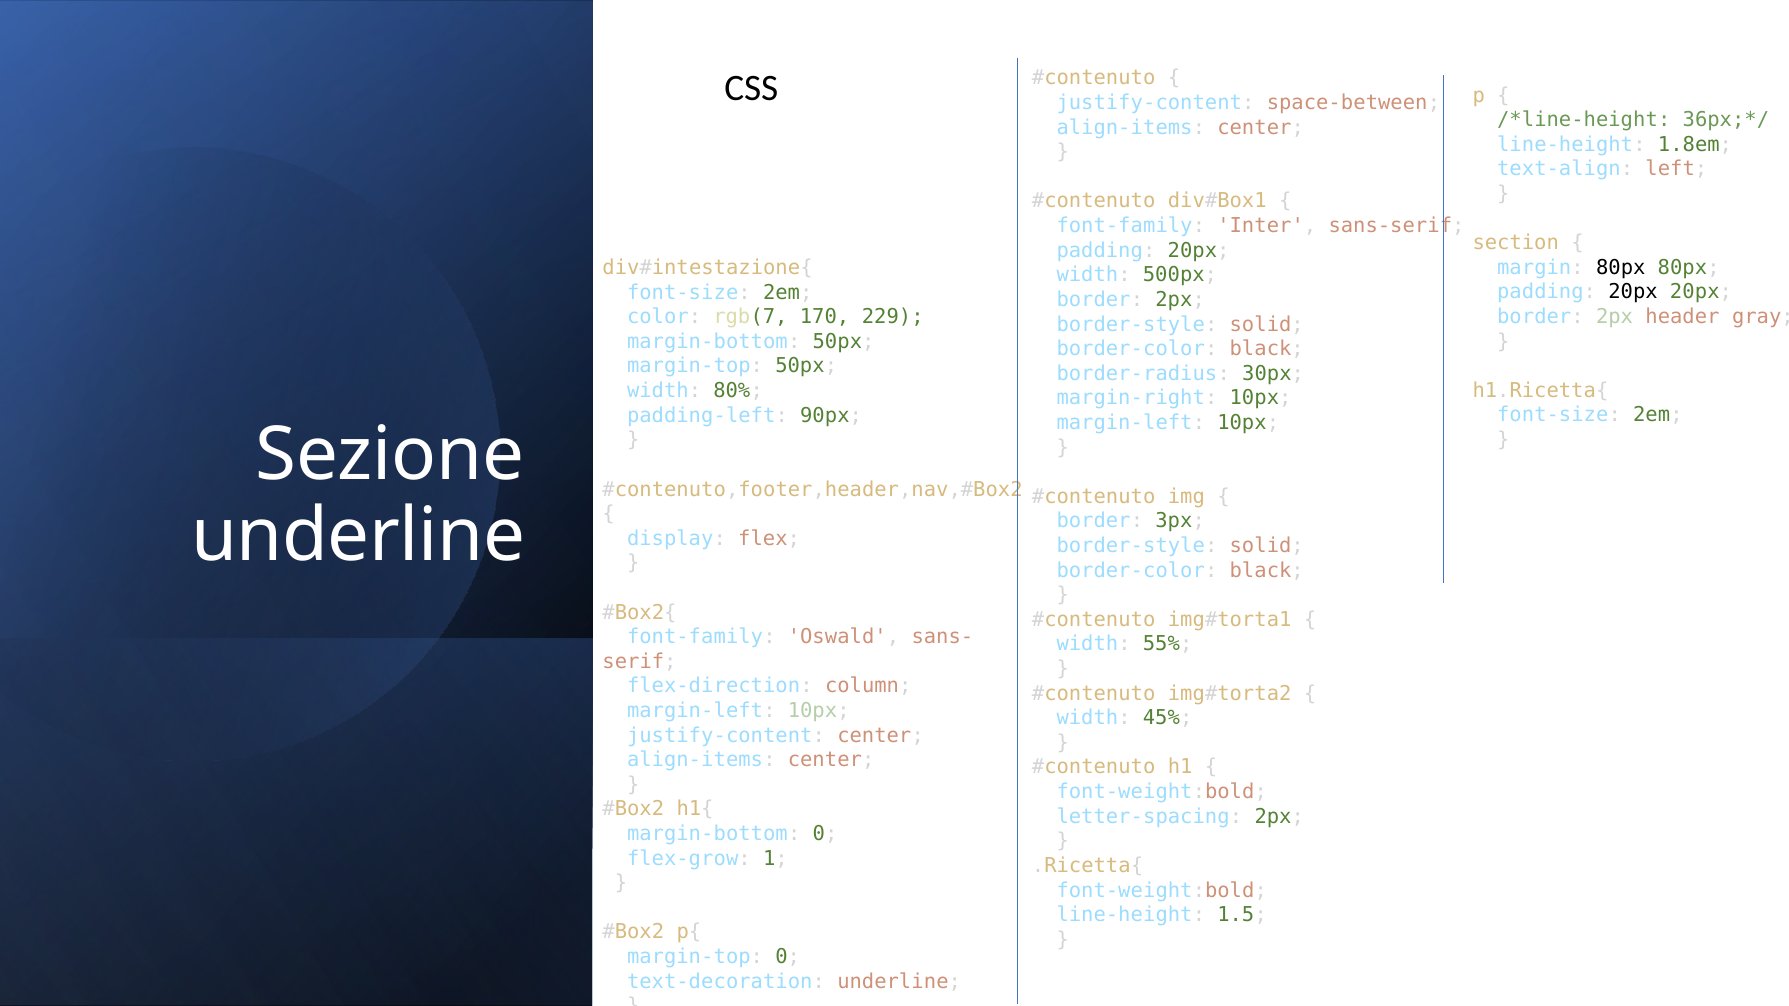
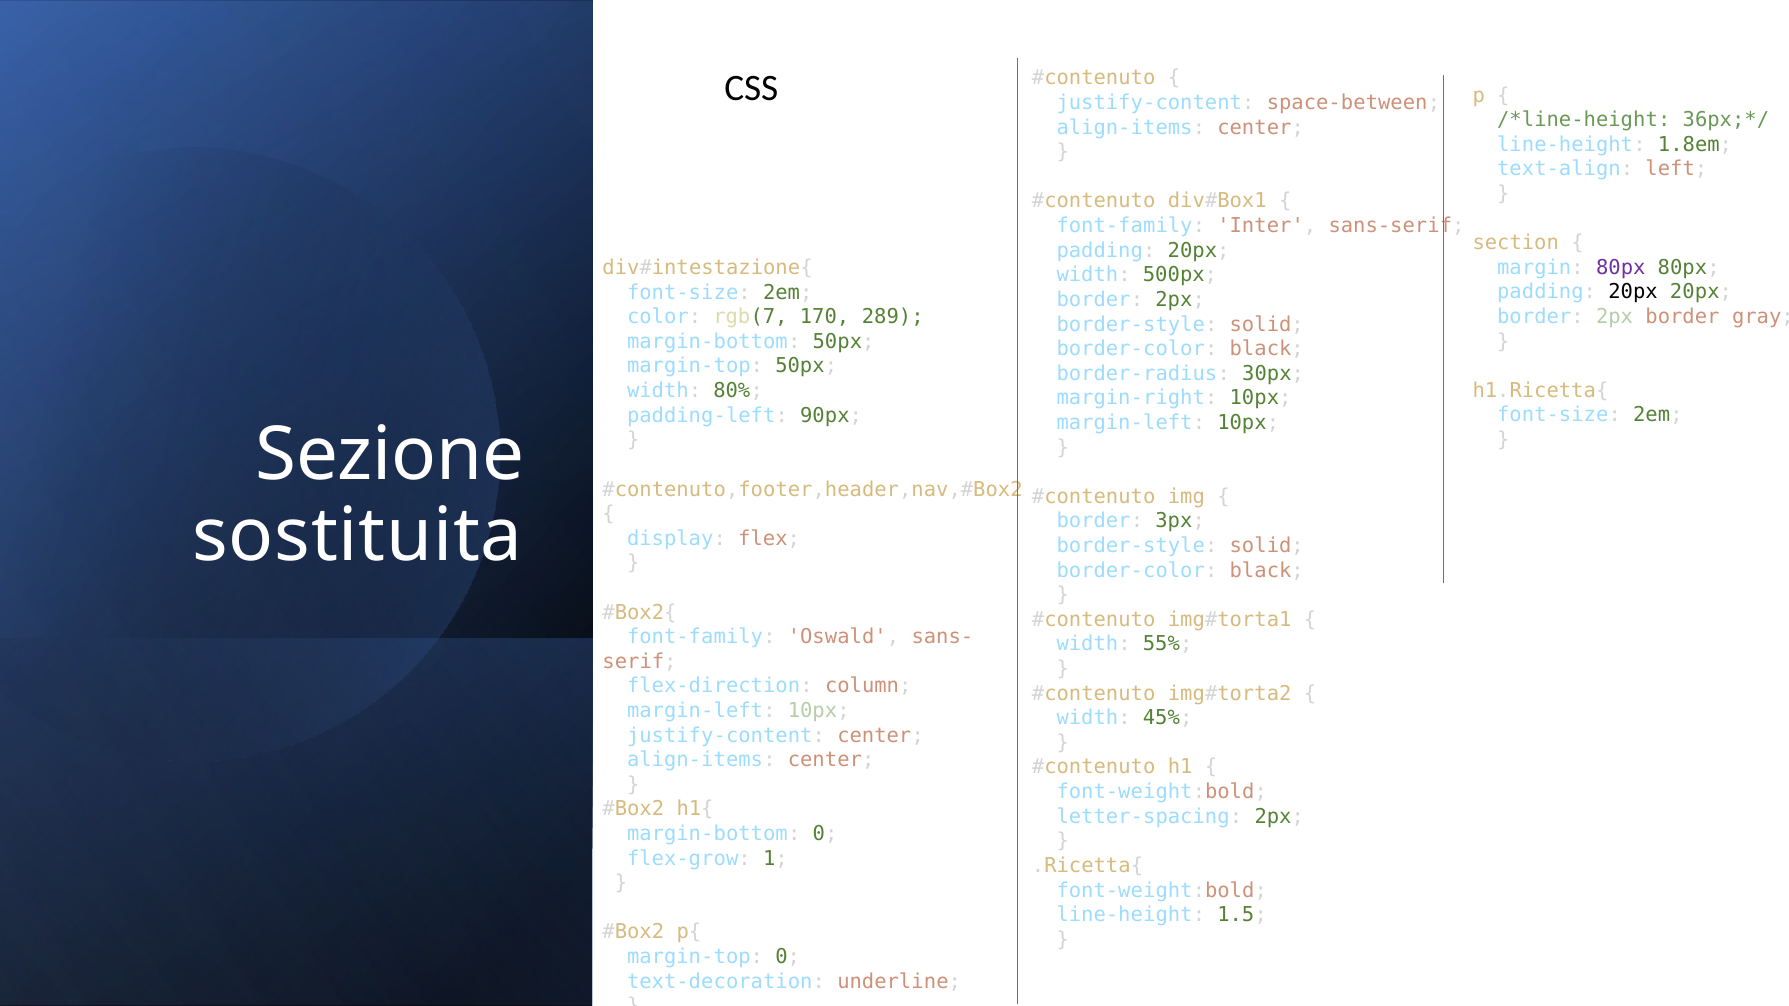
80px at (1621, 268) colour: black -> purple
2px header: header -> border
229: 229 -> 289
underline at (358, 536): underline -> sostituita
